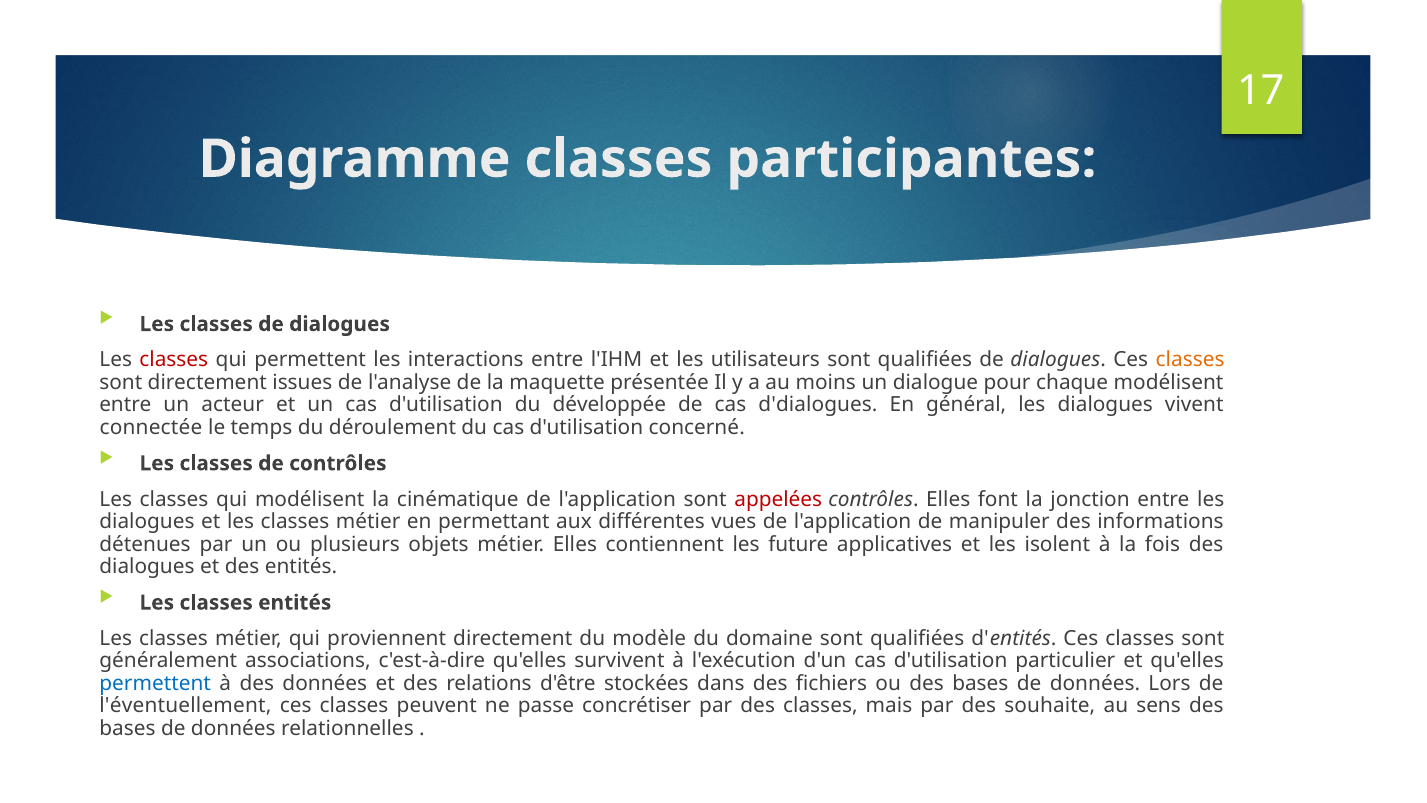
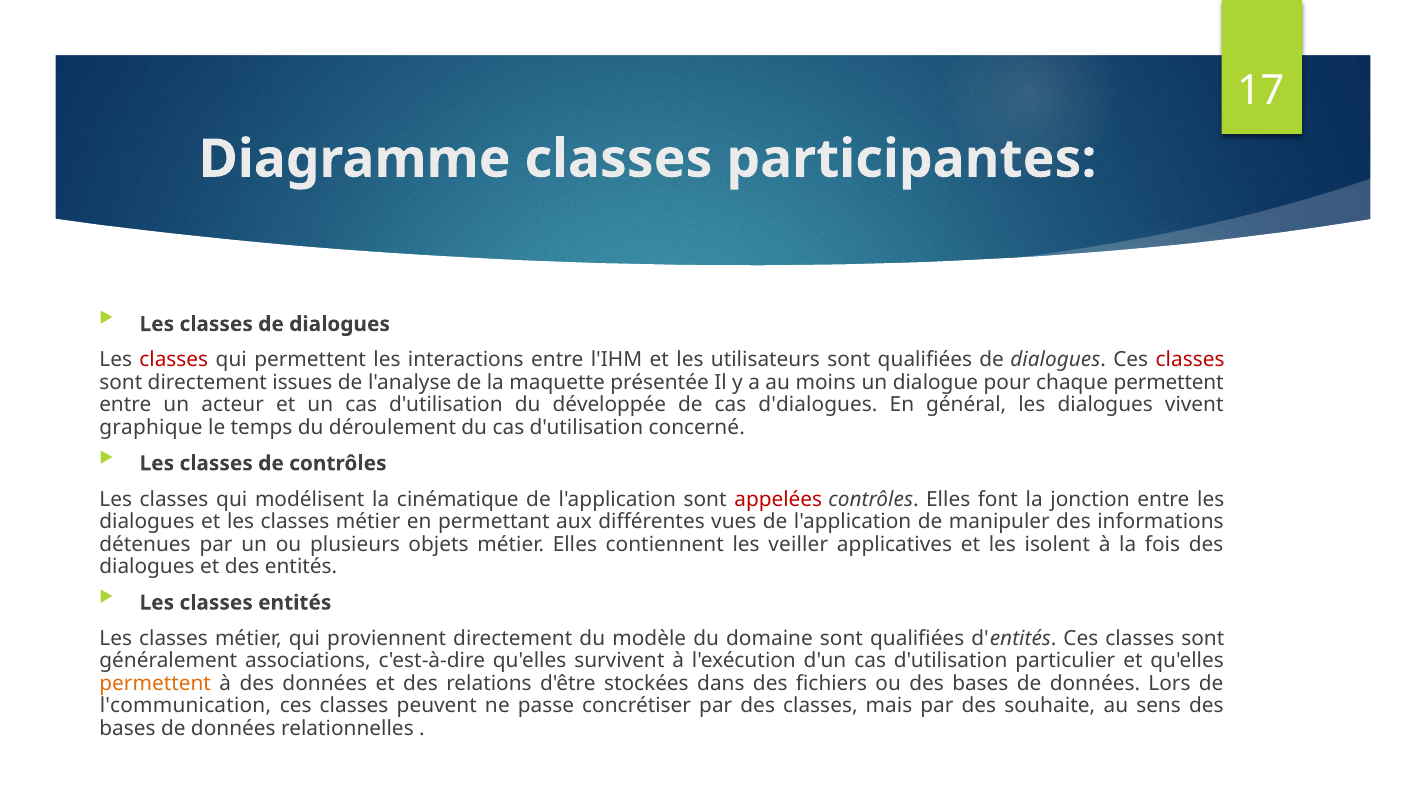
classes at (1190, 360) colour: orange -> red
chaque modélisent: modélisent -> permettent
connectée: connectée -> graphique
future: future -> veiller
permettent at (155, 683) colour: blue -> orange
l'éventuellement: l'éventuellement -> l'communication
